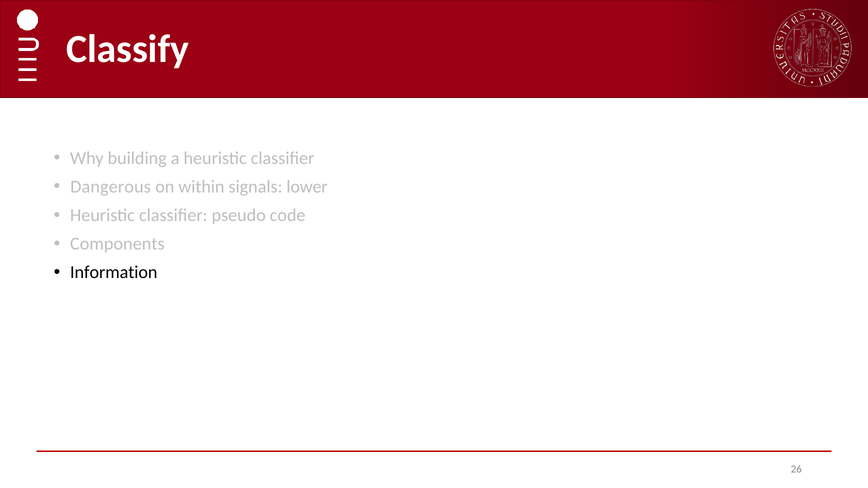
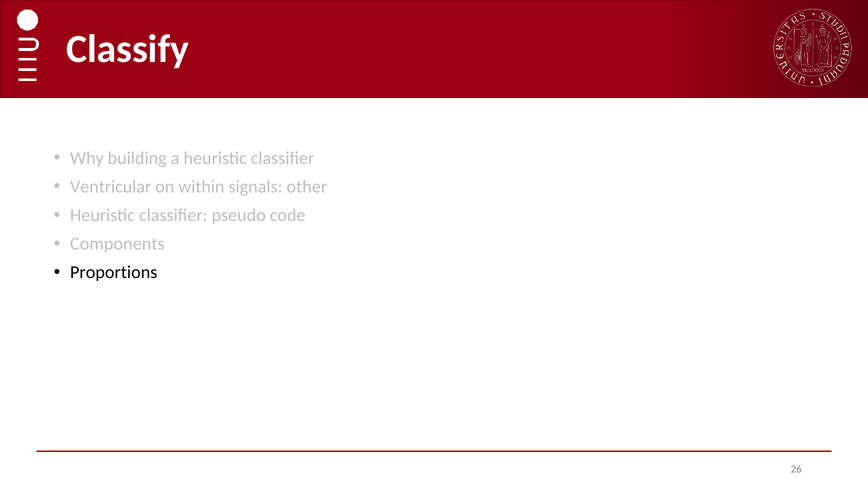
Dangerous: Dangerous -> Ventricular
lower: lower -> other
Information: Information -> Proportions
